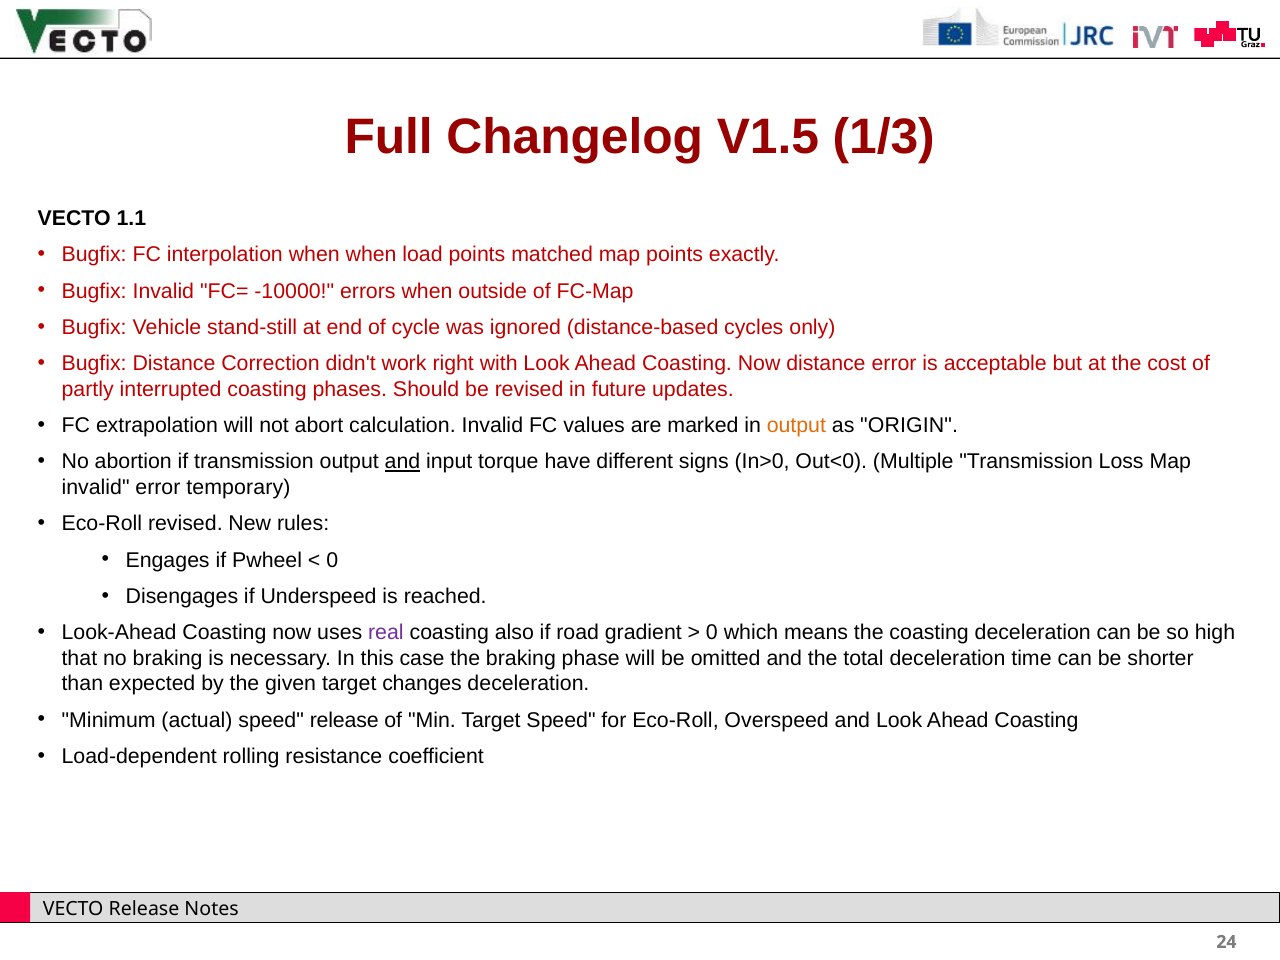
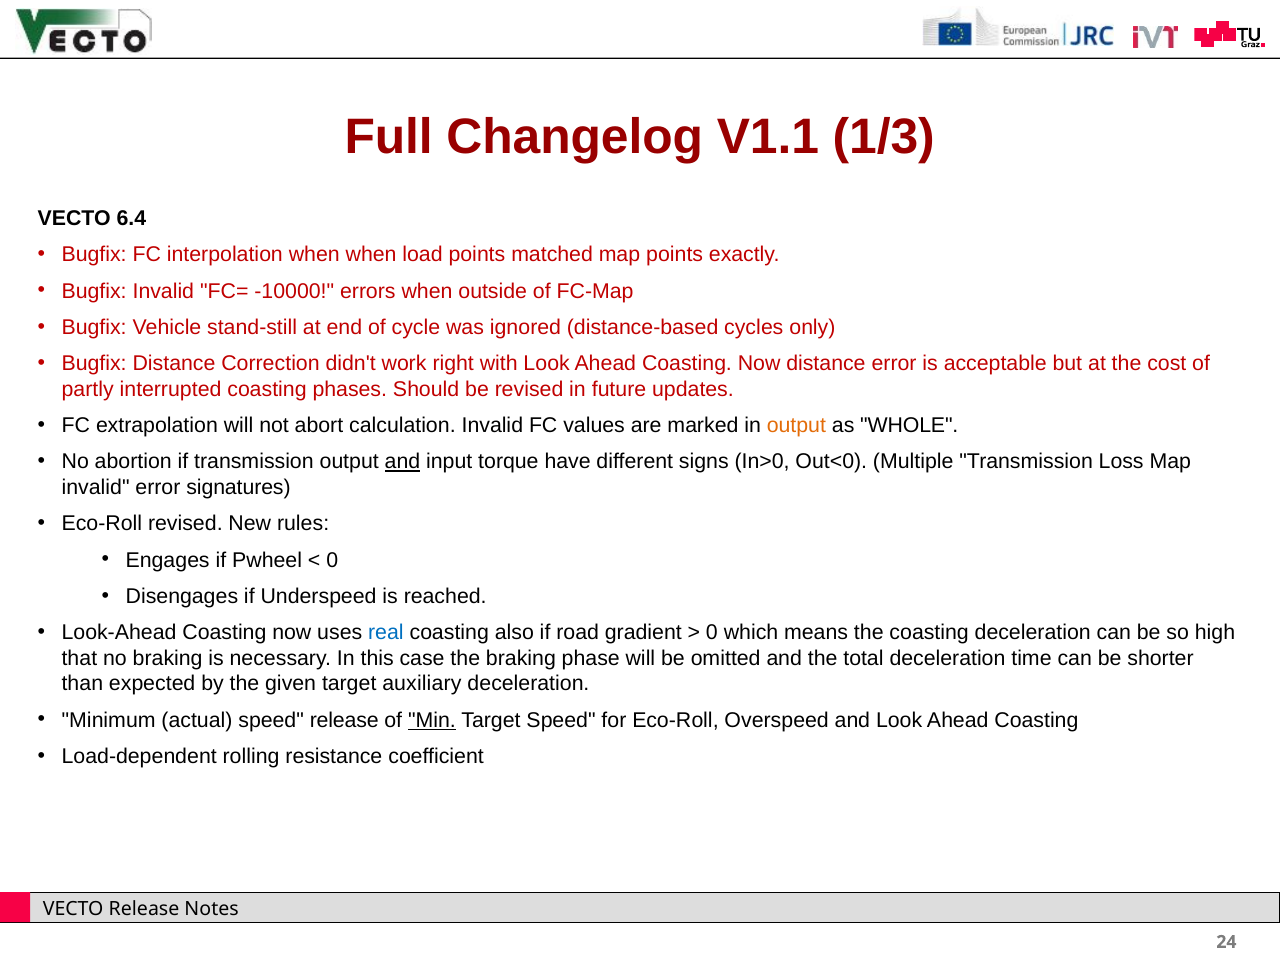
V1.5: V1.5 -> V1.1
1.1: 1.1 -> 6.4
ORIGIN: ORIGIN -> WHOLE
temporary: temporary -> signatures
real colour: purple -> blue
changes: changes -> auxiliary
Min underline: none -> present
